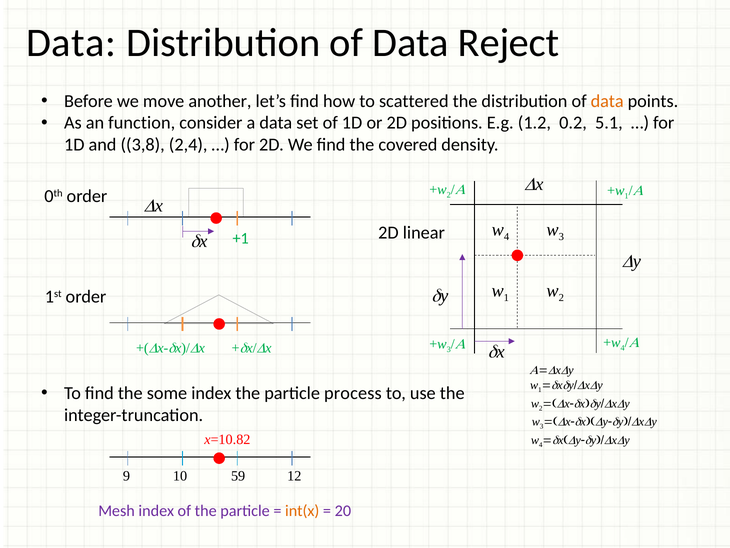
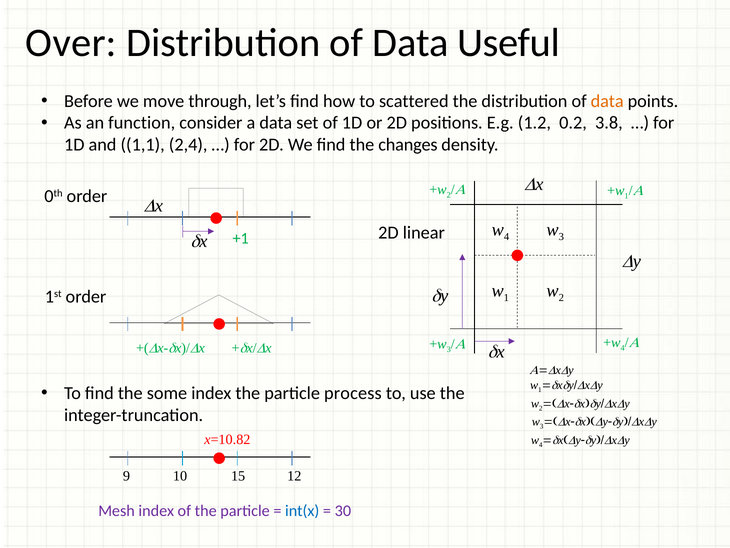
Data at (71, 43): Data -> Over
Reject: Reject -> Useful
another: another -> through
5.1: 5.1 -> 3.8
3,8: 3,8 -> 1,1
covered: covered -> changes
59: 59 -> 15
int(x colour: orange -> blue
20: 20 -> 30
